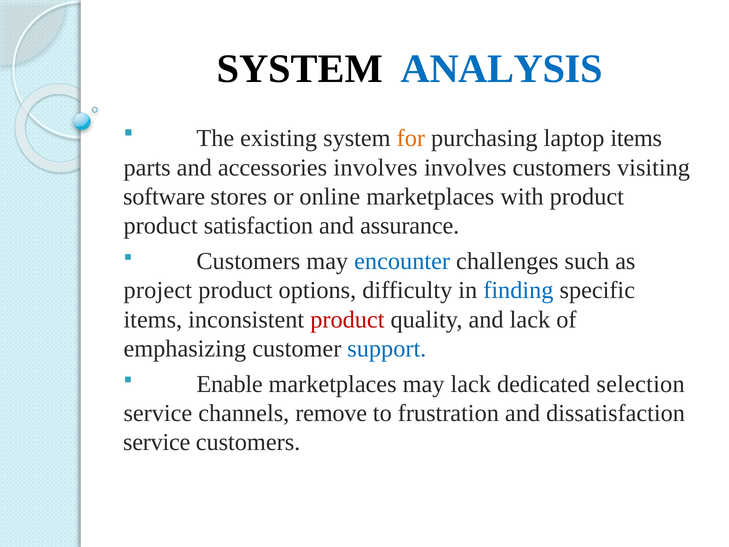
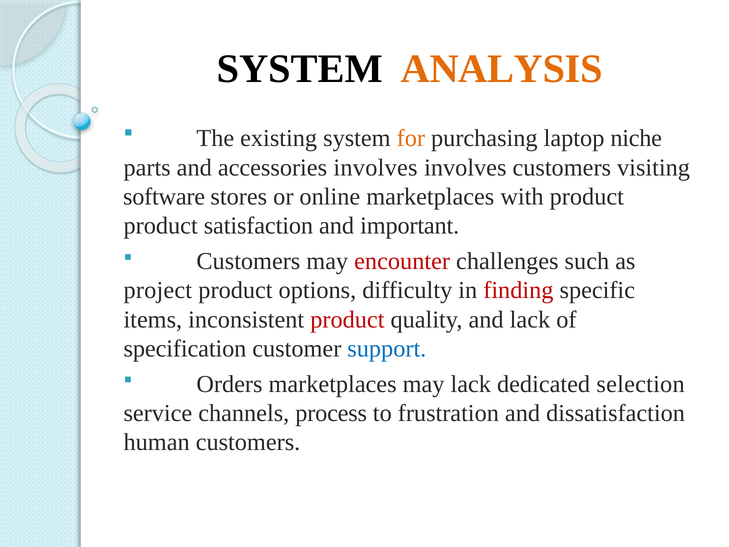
ANALYSIS colour: blue -> orange
laptop items: items -> niche
assurance: assurance -> important
encounter colour: blue -> red
finding colour: blue -> red
emphasizing: emphasizing -> specification
Enable: Enable -> Orders
remove: remove -> process
service at (157, 442): service -> human
